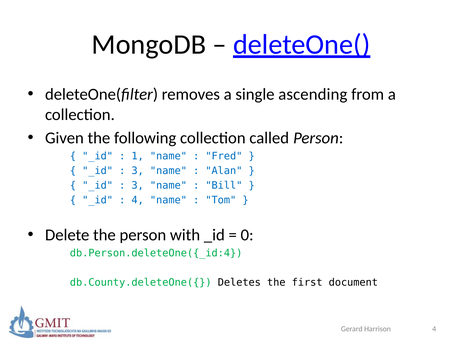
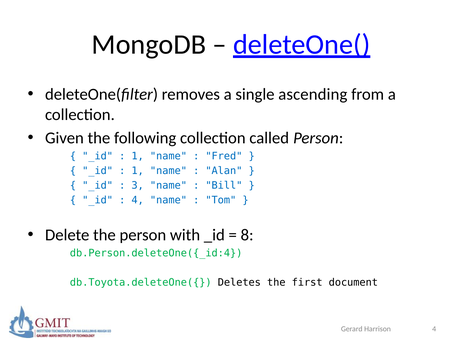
3 at (138, 171): 3 -> 1
0: 0 -> 8
db.County.deleteOne({: db.County.deleteOne({ -> db.Toyota.deleteOne({
